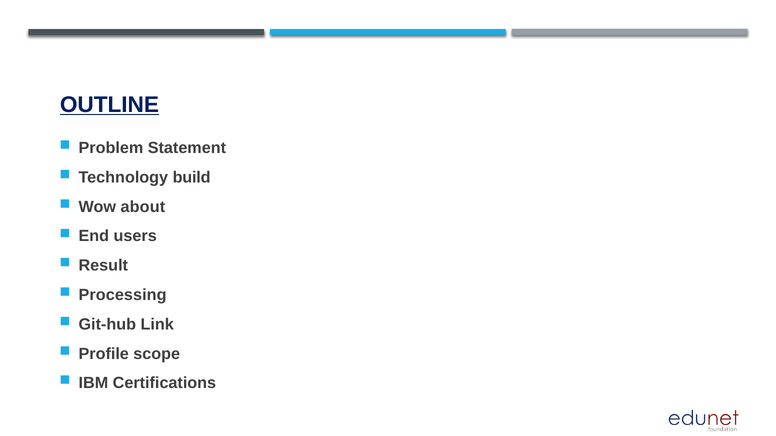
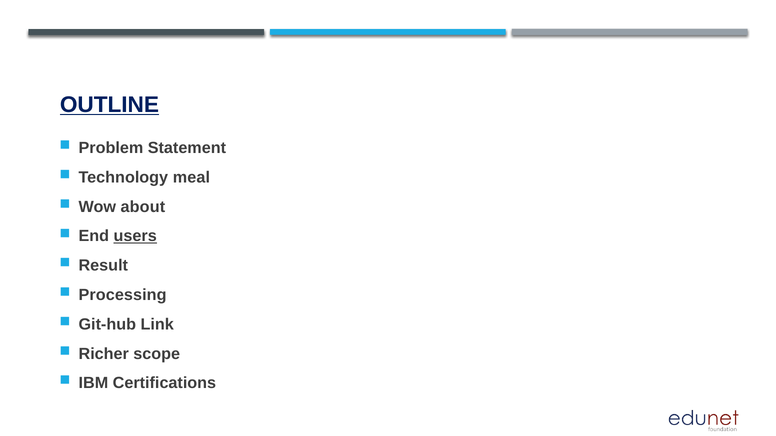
build: build -> meal
users underline: none -> present
Profile: Profile -> Richer
